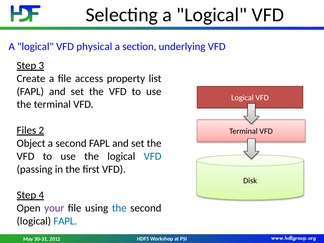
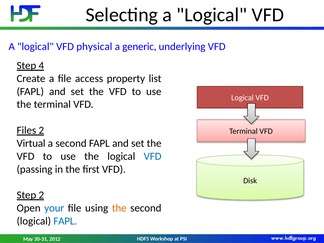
section: section -> generic
3: 3 -> 4
Object: Object -> Virtual
Step 4: 4 -> 2
your colour: purple -> blue
the at (119, 208) colour: blue -> orange
